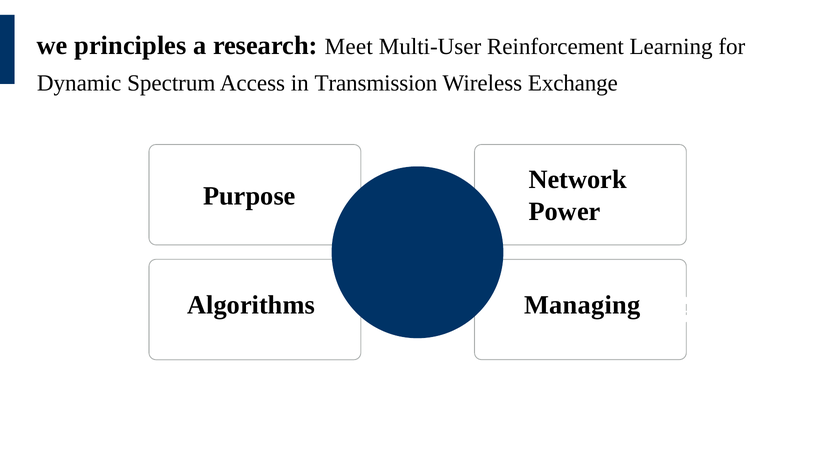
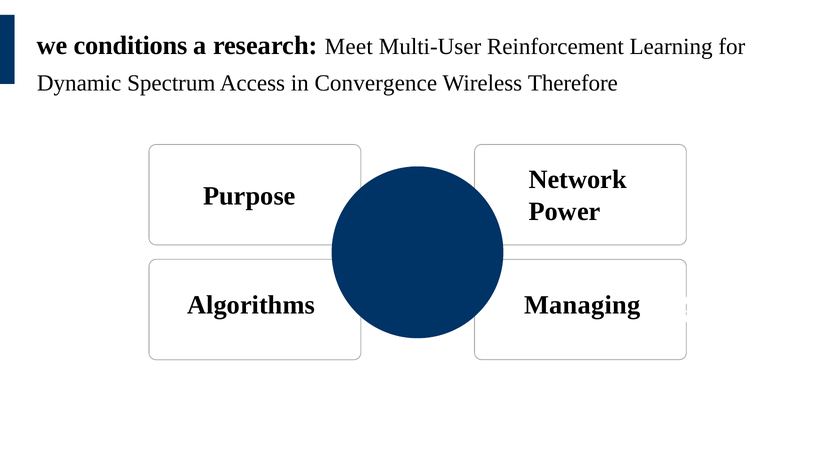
principles: principles -> conditions
Transmission: Transmission -> Convergence
Exchange: Exchange -> Therefore
